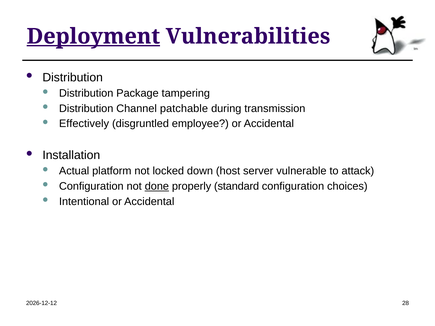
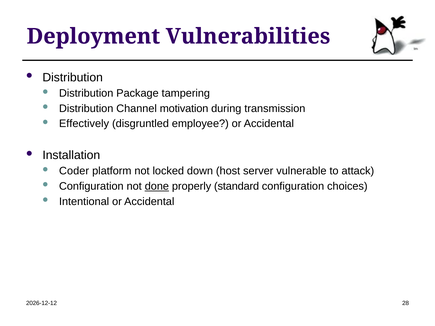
Deployment underline: present -> none
patchable: patchable -> motivation
Actual: Actual -> Coder
